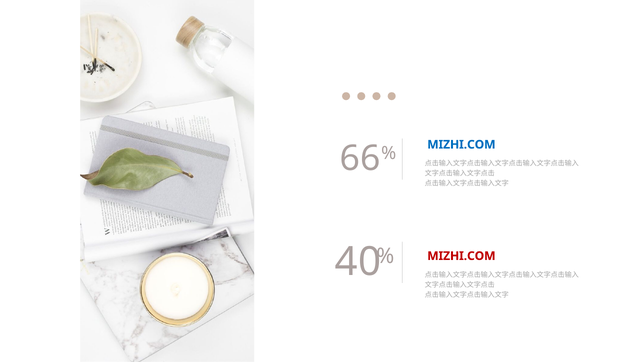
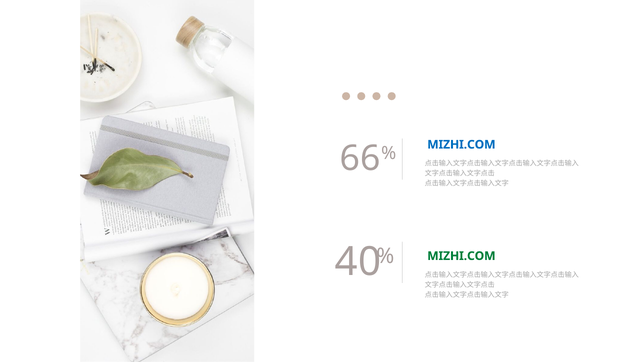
MIZHI.COM at (461, 256) colour: red -> green
